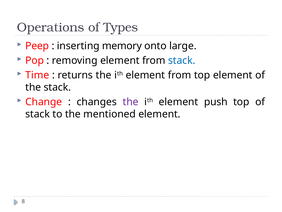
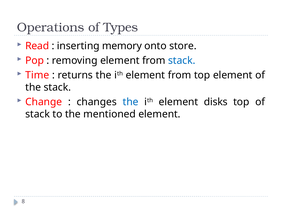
Peep: Peep -> Read
large: large -> store
the at (131, 102) colour: purple -> blue
push: push -> disks
